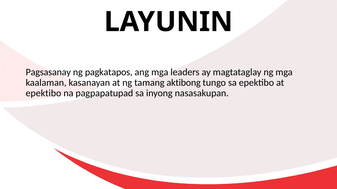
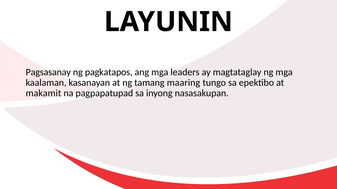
aktibong: aktibong -> maaring
epektibo at (43, 94): epektibo -> makamit
